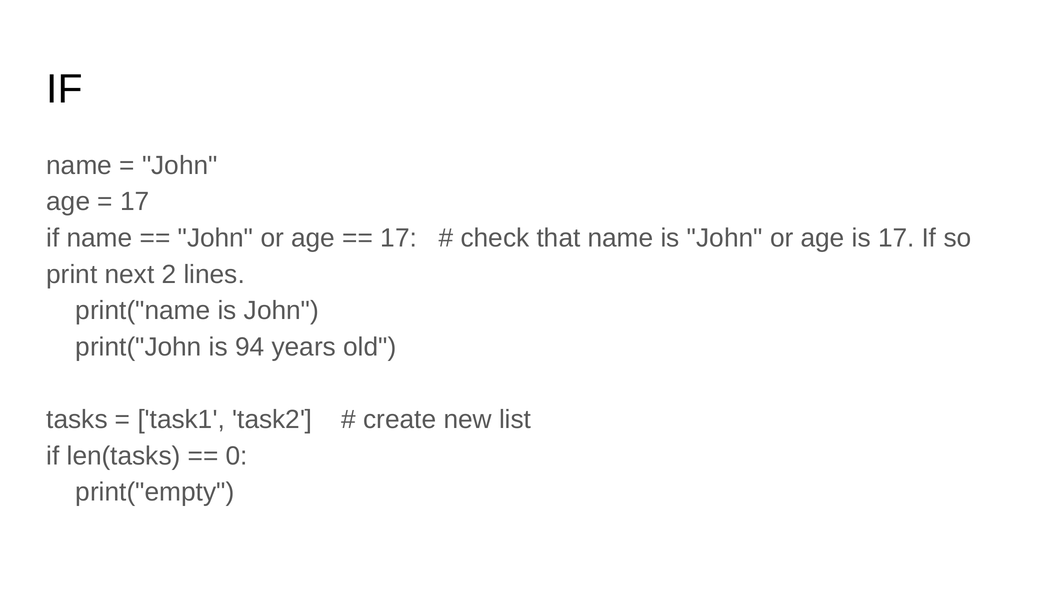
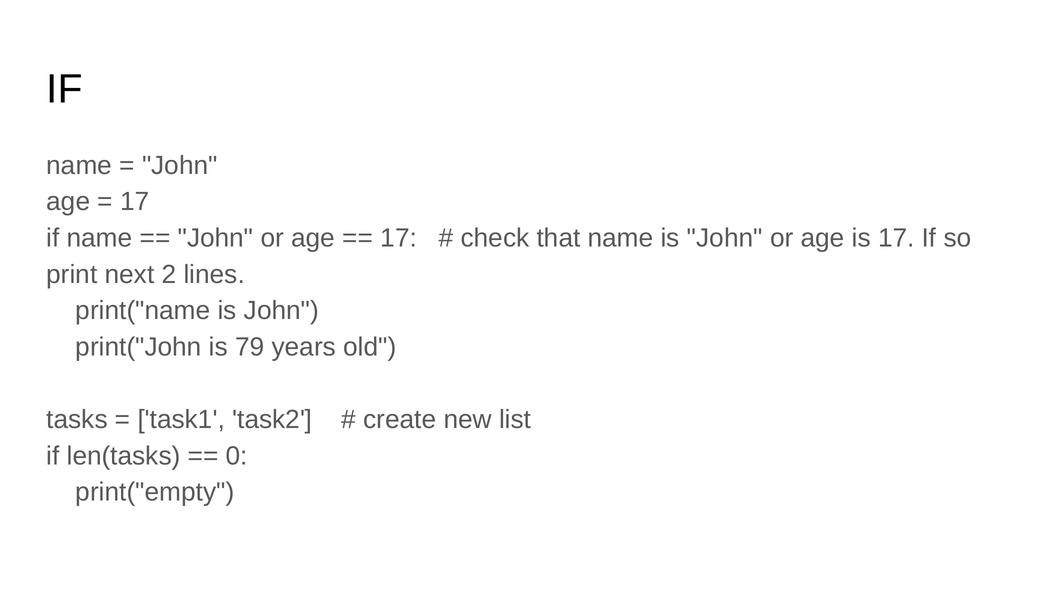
94: 94 -> 79
